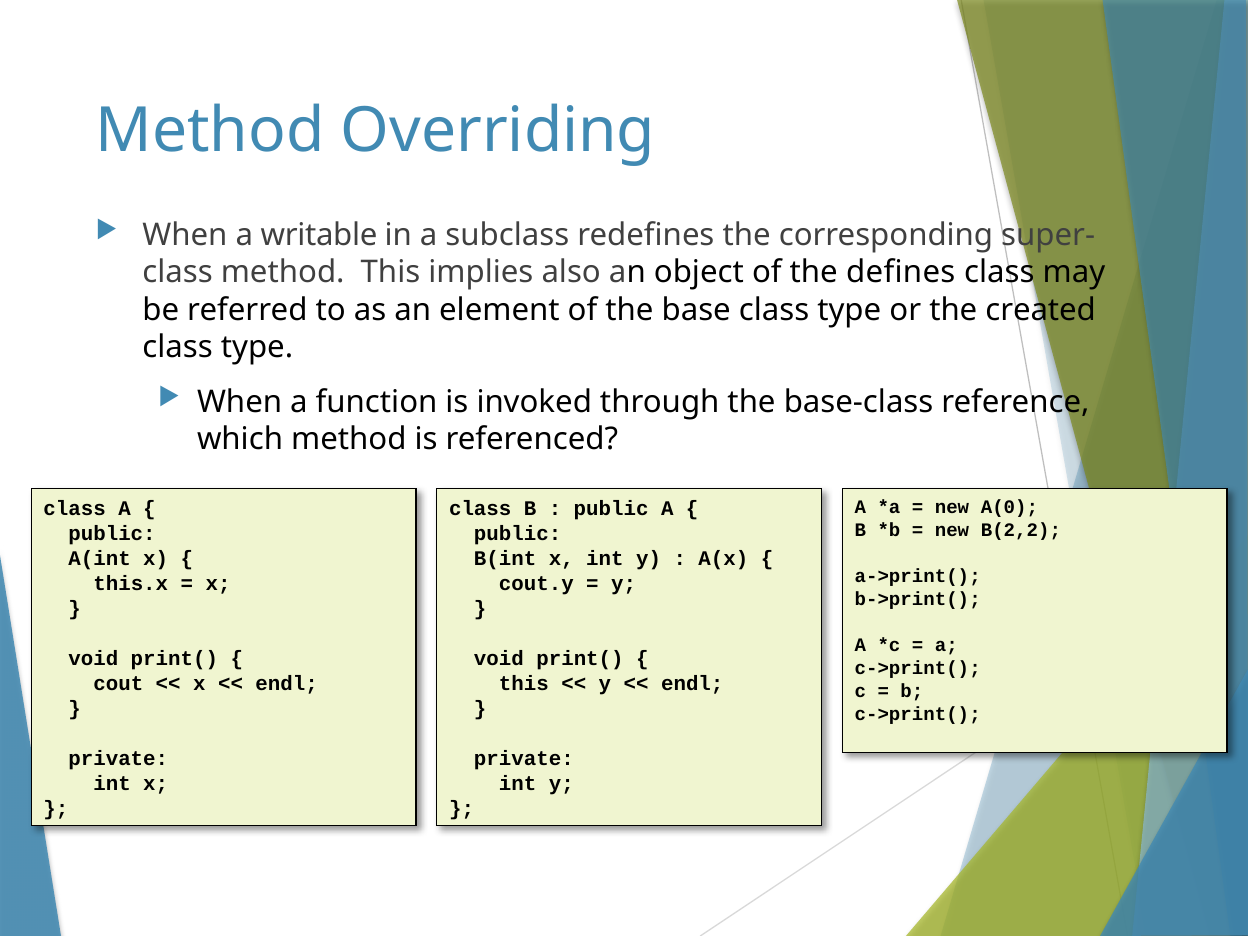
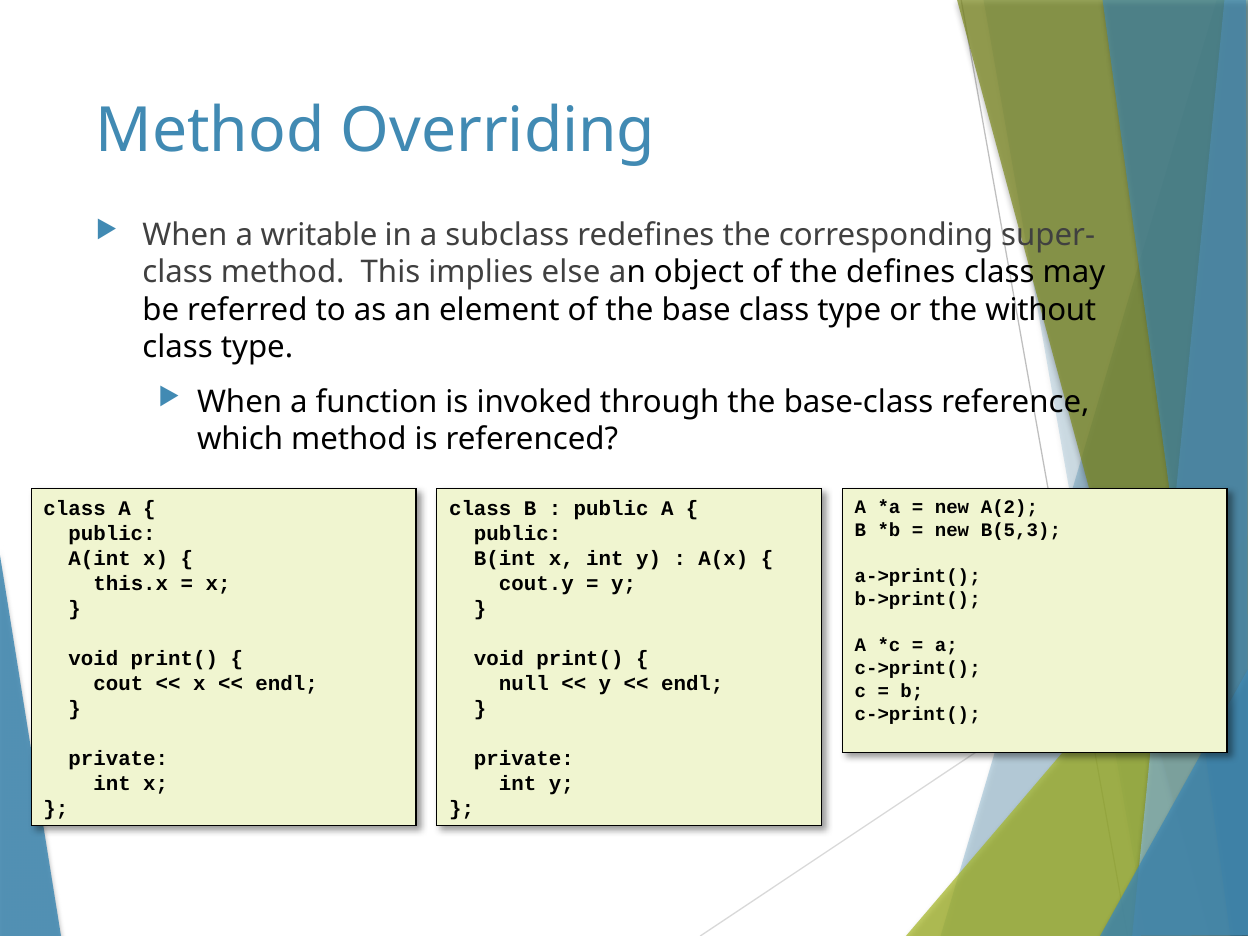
also: also -> else
created: created -> without
A(0: A(0 -> A(2
B(2,2: B(2,2 -> B(5,3
this at (524, 684): this -> null
